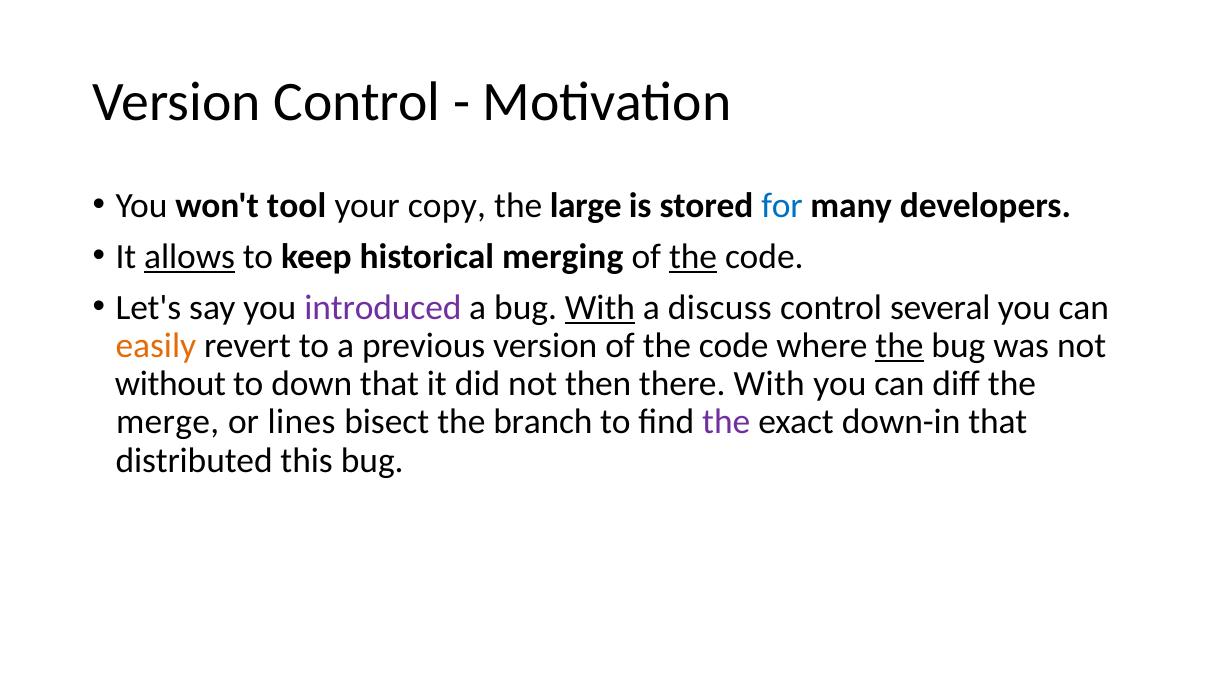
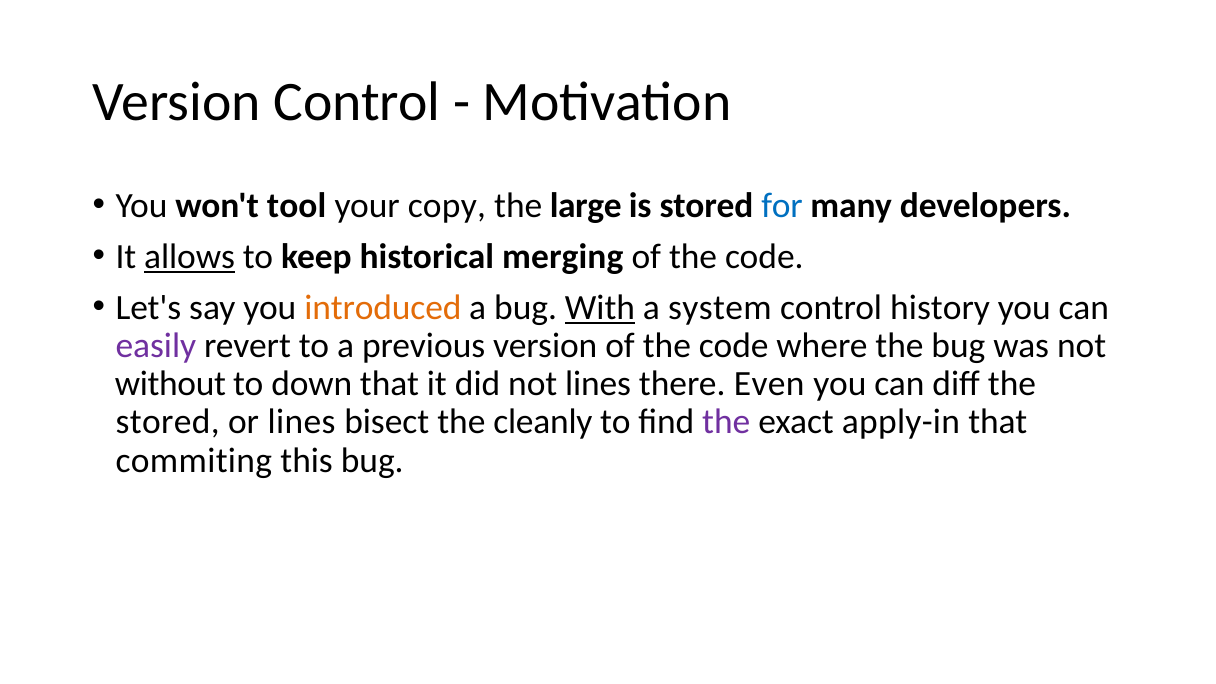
the at (693, 256) underline: present -> none
introduced colour: purple -> orange
discuss: discuss -> system
several: several -> history
easily colour: orange -> purple
the at (899, 346) underline: present -> none
not then: then -> lines
there With: With -> Even
merge at (168, 422): merge -> stored
branch: branch -> cleanly
down-in: down-in -> apply-in
distributed: distributed -> commiting
